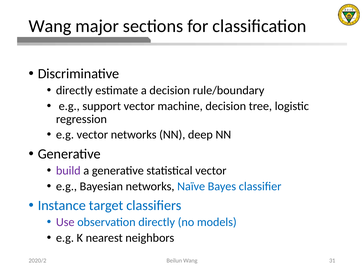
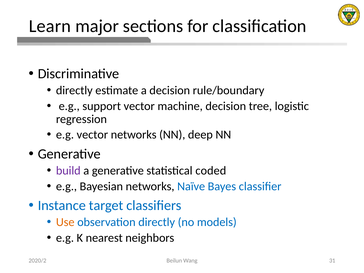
Wang at (50, 26): Wang -> Learn
statistical vector: vector -> coded
Use colour: purple -> orange
